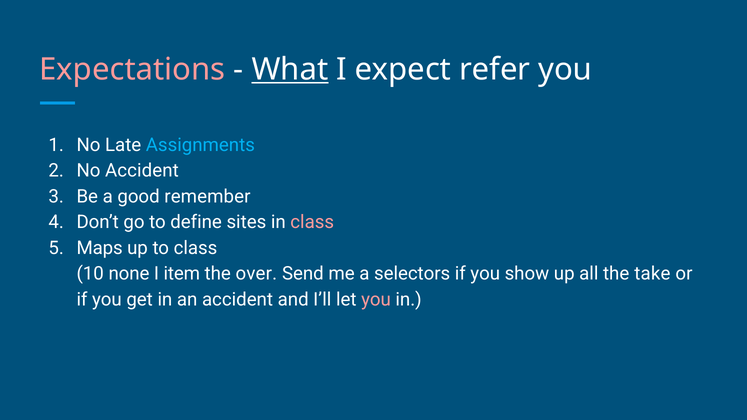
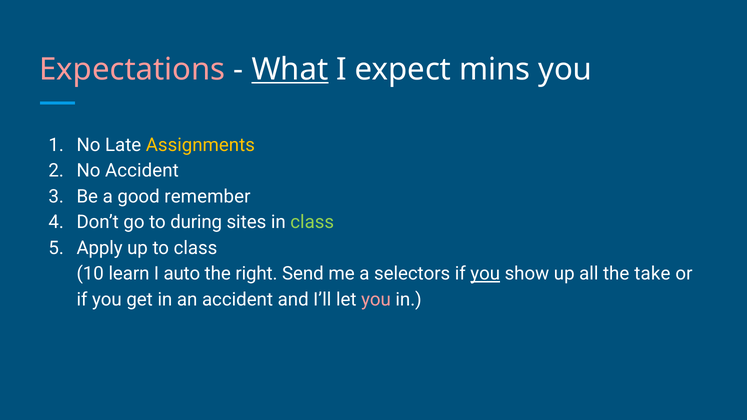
refer: refer -> mins
Assignments colour: light blue -> yellow
define: define -> during
class at (312, 222) colour: pink -> light green
Maps: Maps -> Apply
none: none -> learn
item: item -> auto
over: over -> right
you at (485, 274) underline: none -> present
